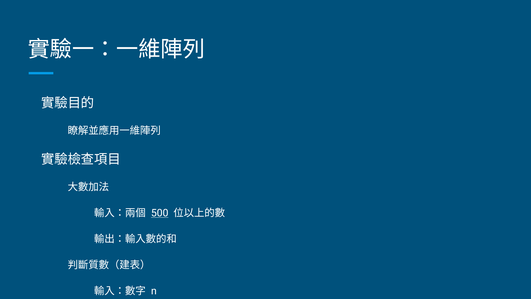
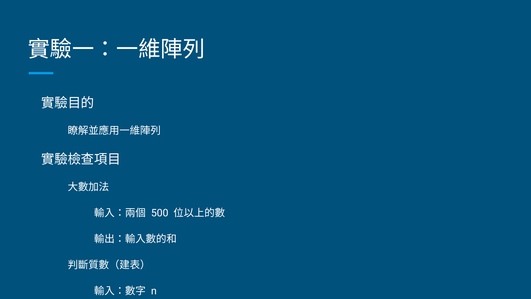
500 underline: present -> none
